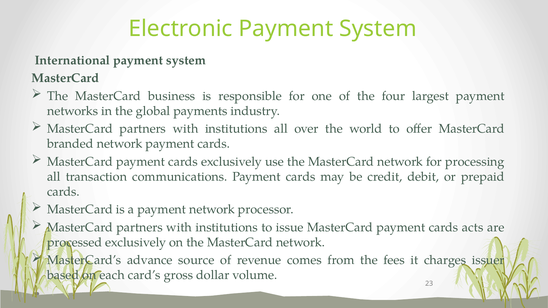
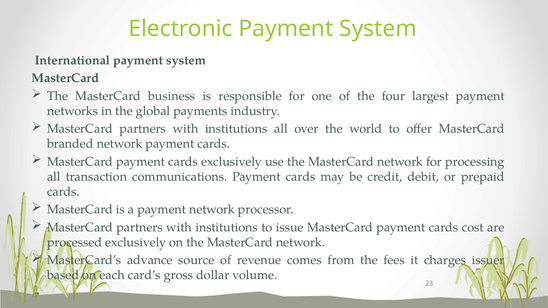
acts: acts -> cost
